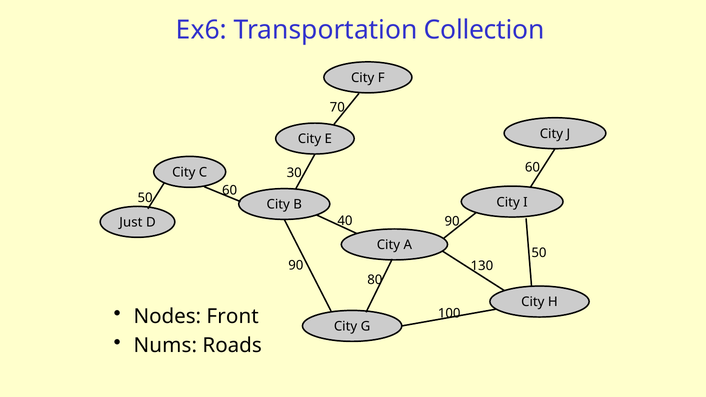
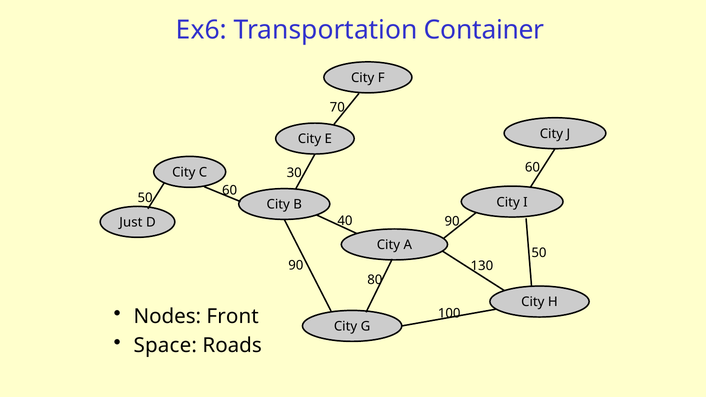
Collection: Collection -> Container
Nums: Nums -> Space
